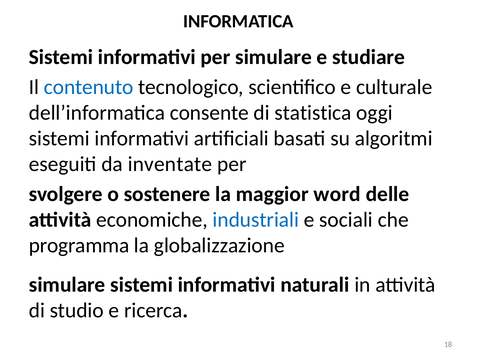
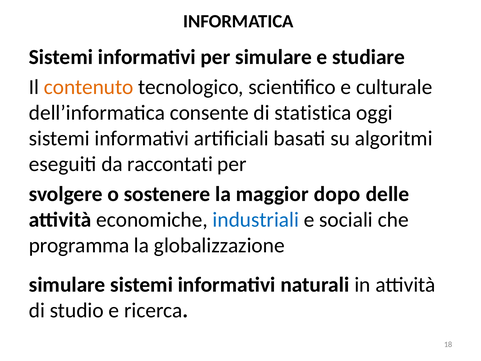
contenuto colour: blue -> orange
inventate: inventate -> raccontati
word: word -> dopo
